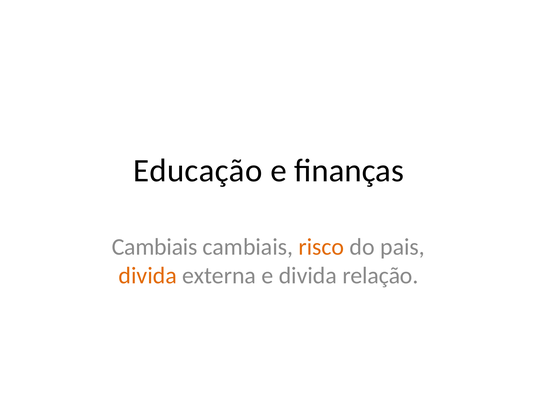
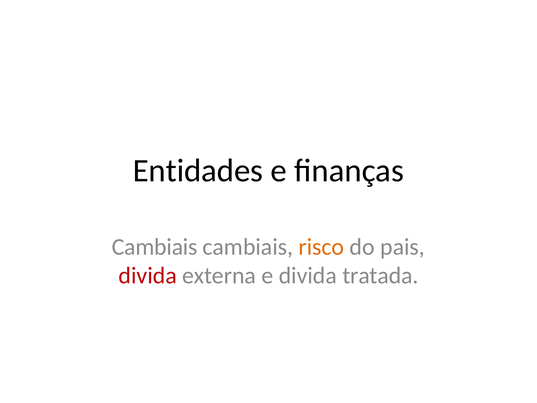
Educação: Educação -> Entidades
divida at (148, 276) colour: orange -> red
relação: relação -> tratada
